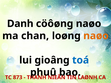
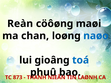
Danh: Danh -> Reàn
cöôøng naøo: naøo -> maøi
naøo at (96, 36) colour: orange -> blue
